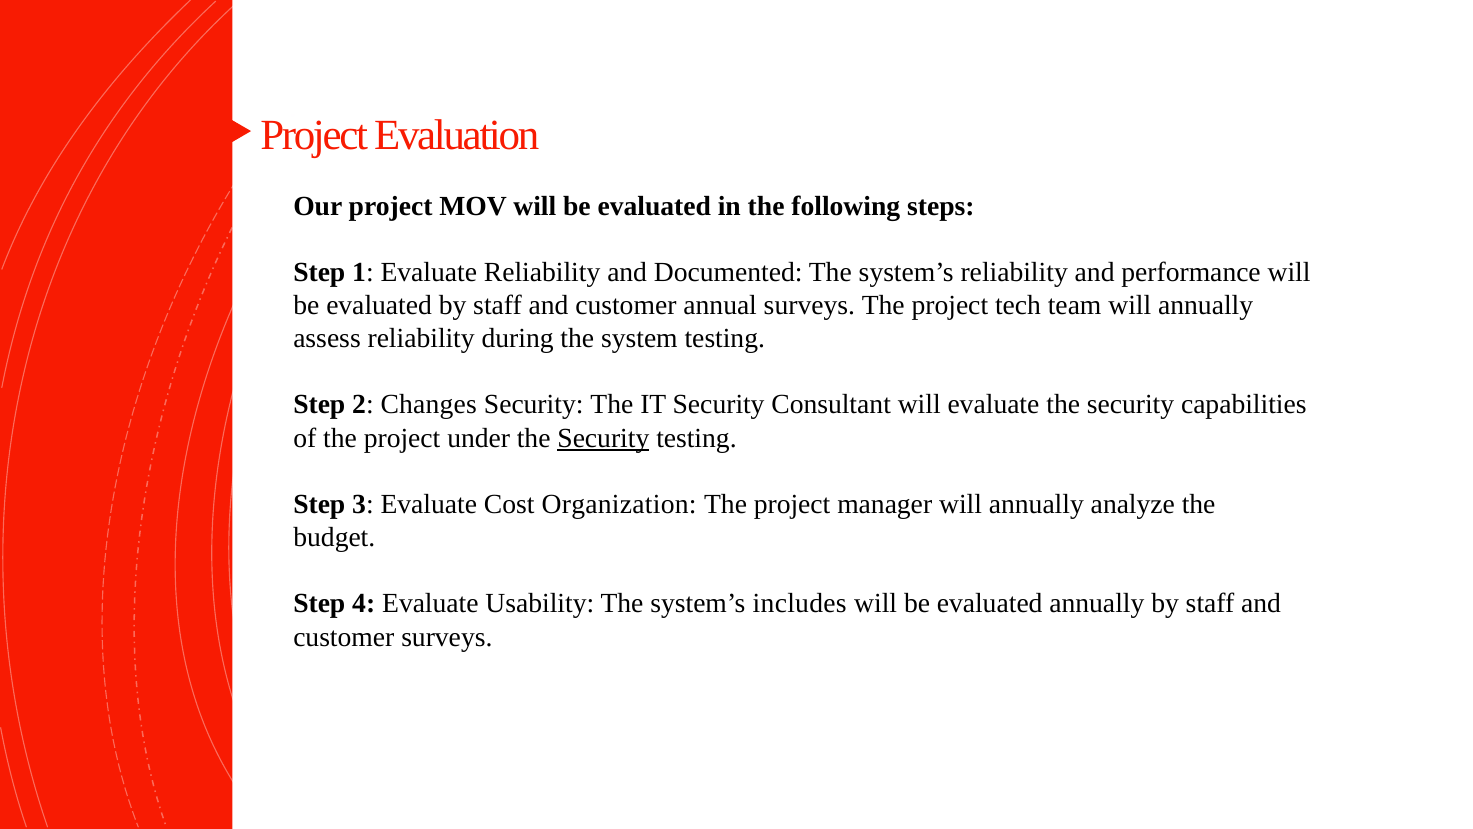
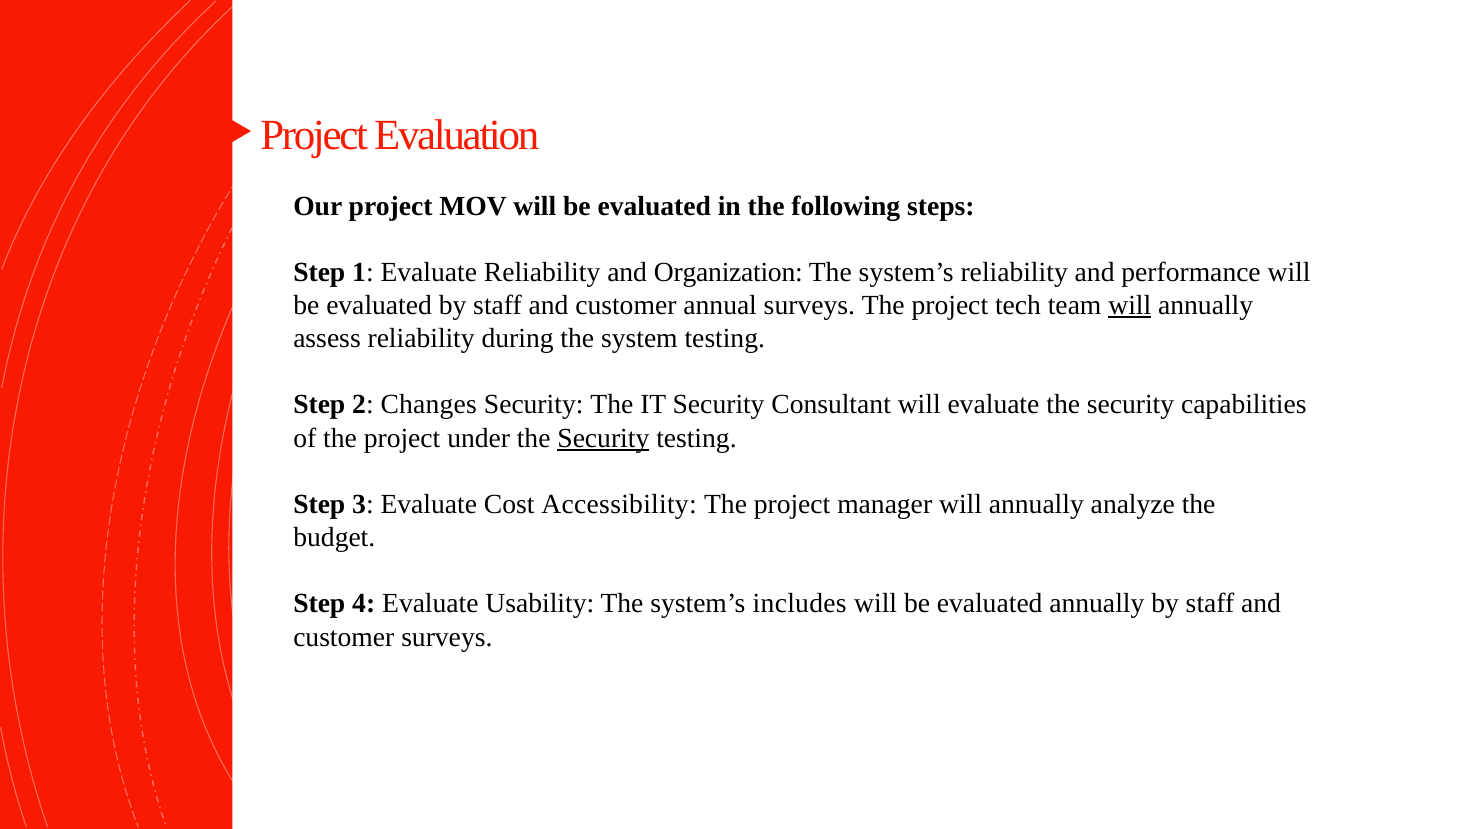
Documented: Documented -> Organization
will at (1130, 305) underline: none -> present
Organization: Organization -> Accessibility
